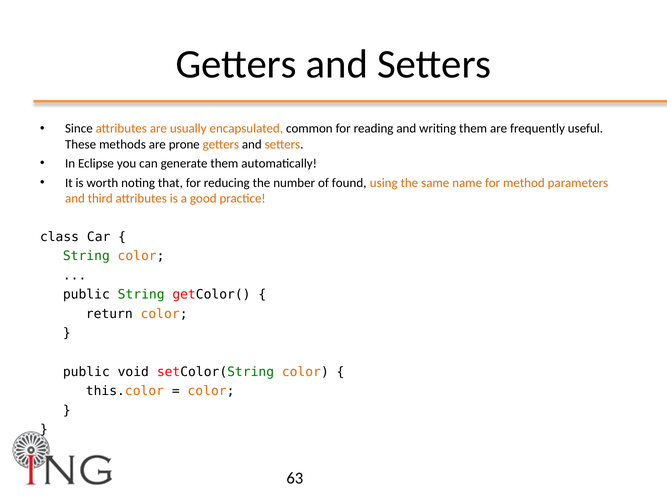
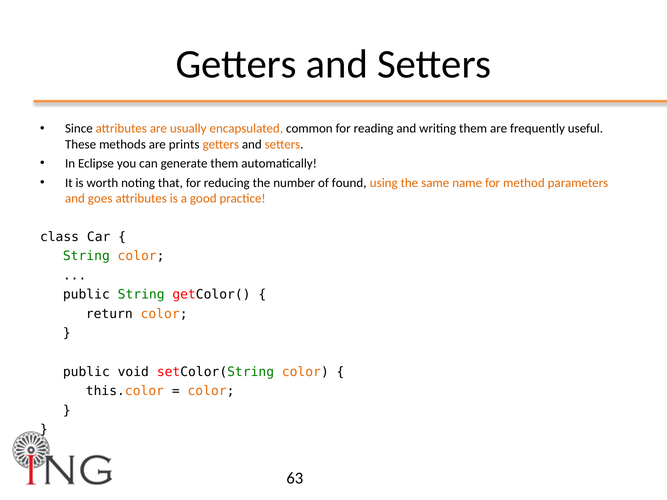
prone: prone -> prints
third: third -> goes
